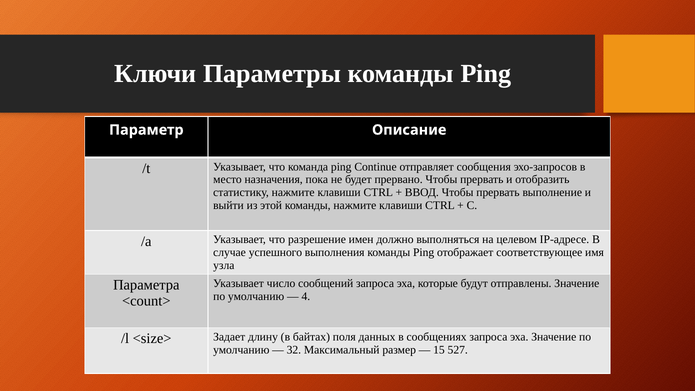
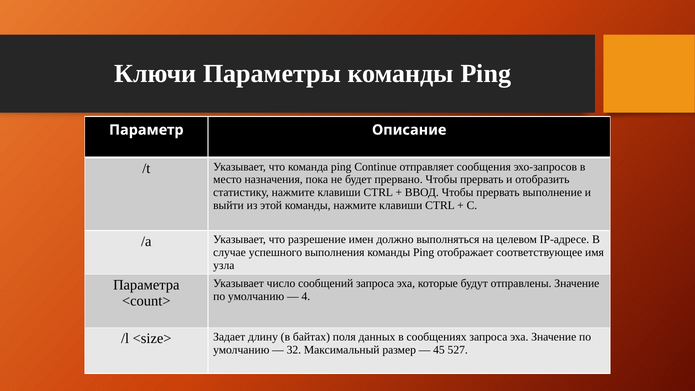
15: 15 -> 45
